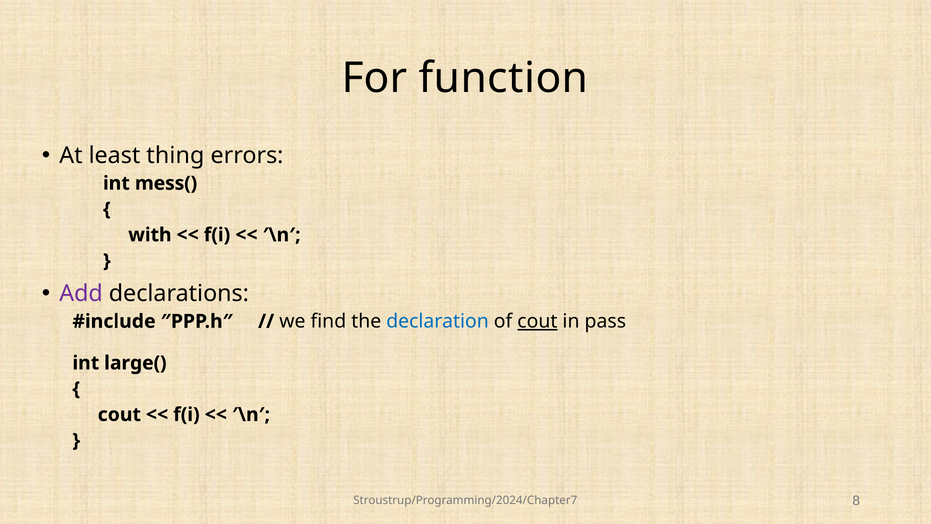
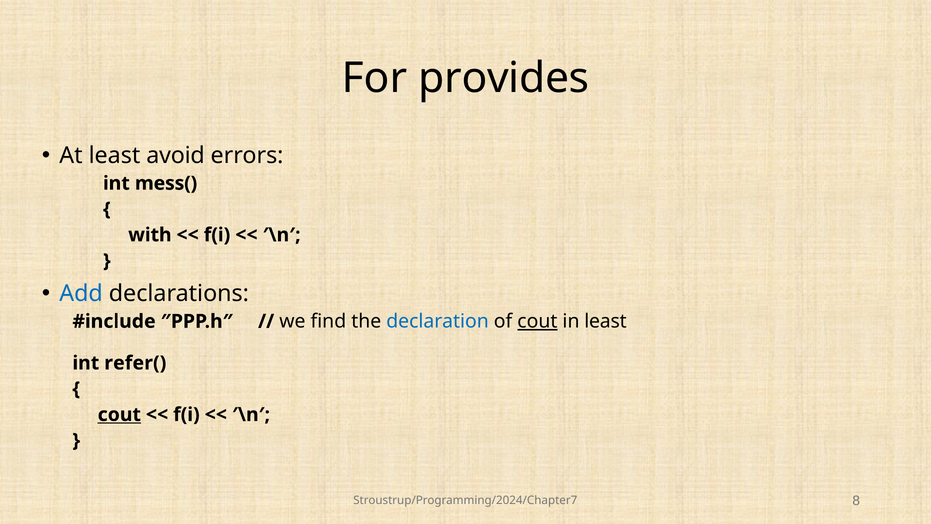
function: function -> provides
thing: thing -> avoid
Add colour: purple -> blue
in pass: pass -> least
large(: large( -> refer(
cout at (119, 414) underline: none -> present
